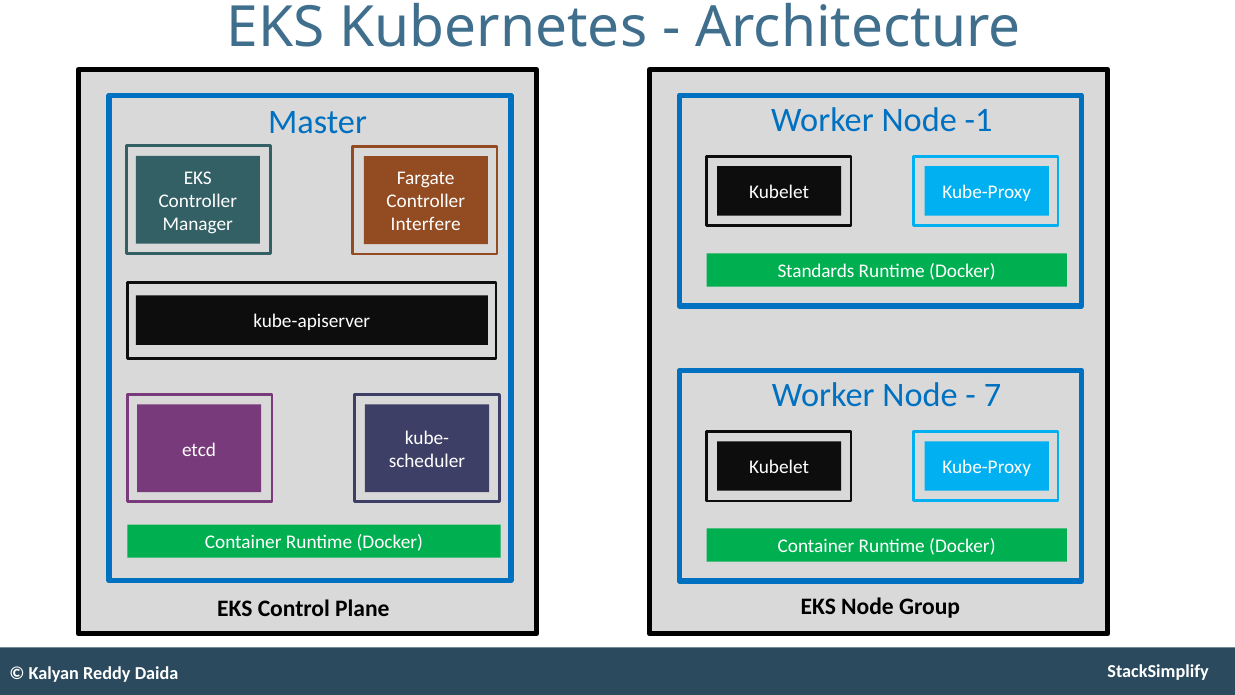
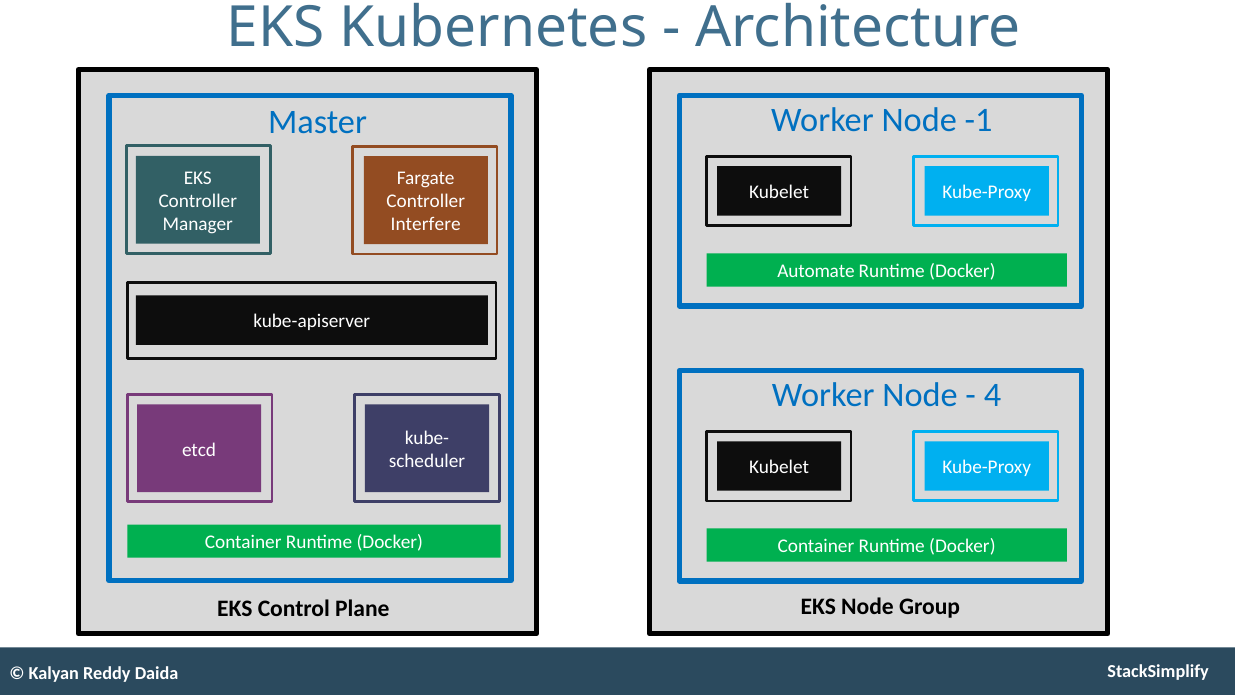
Standards: Standards -> Automate
7: 7 -> 4
